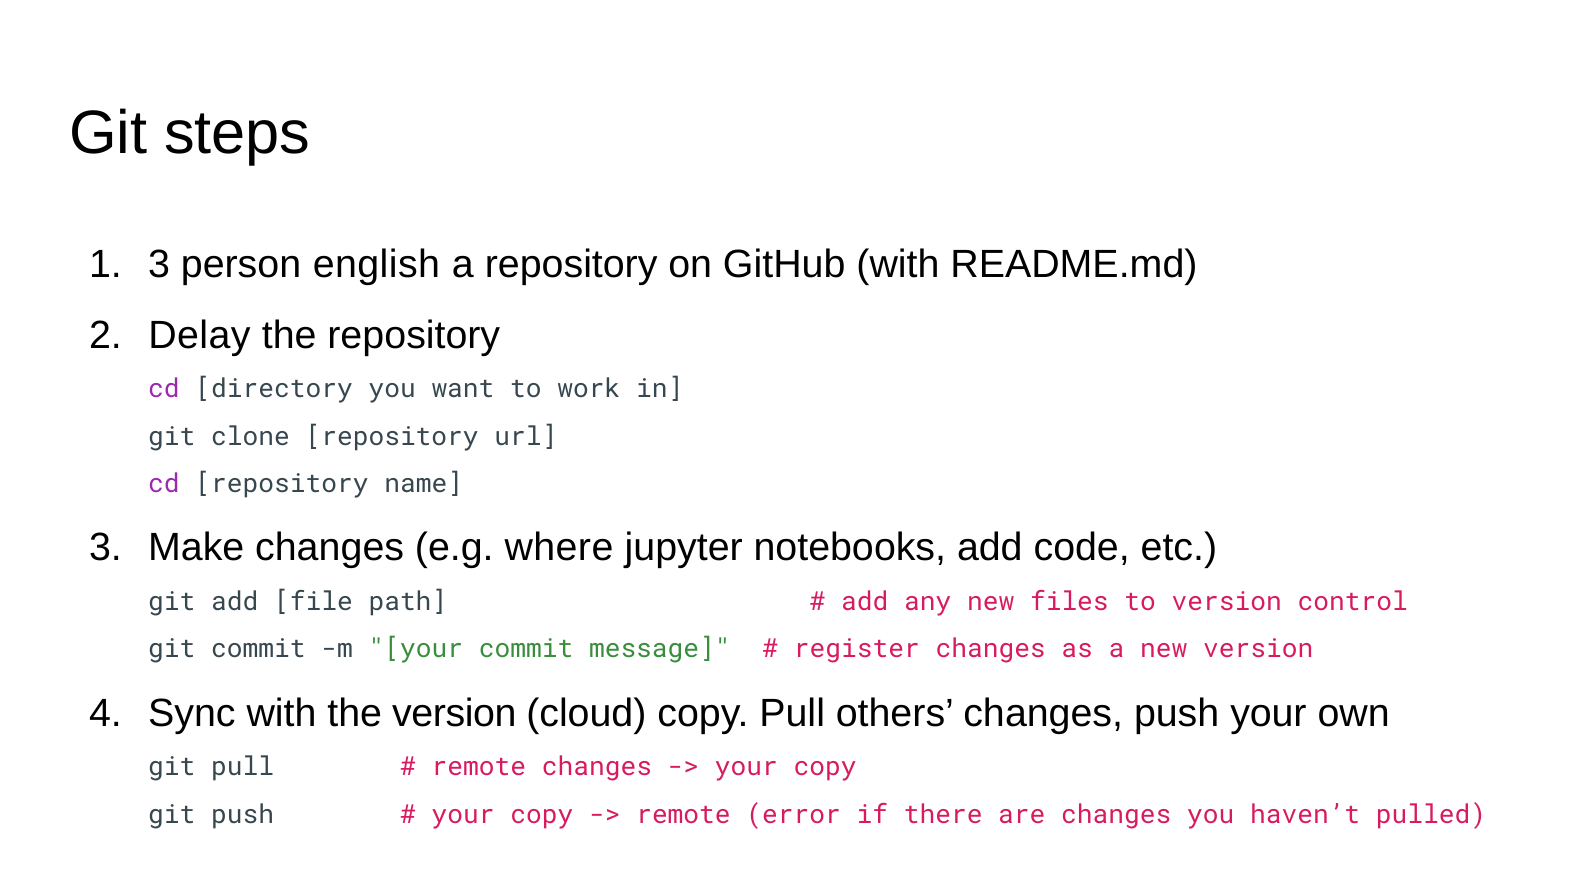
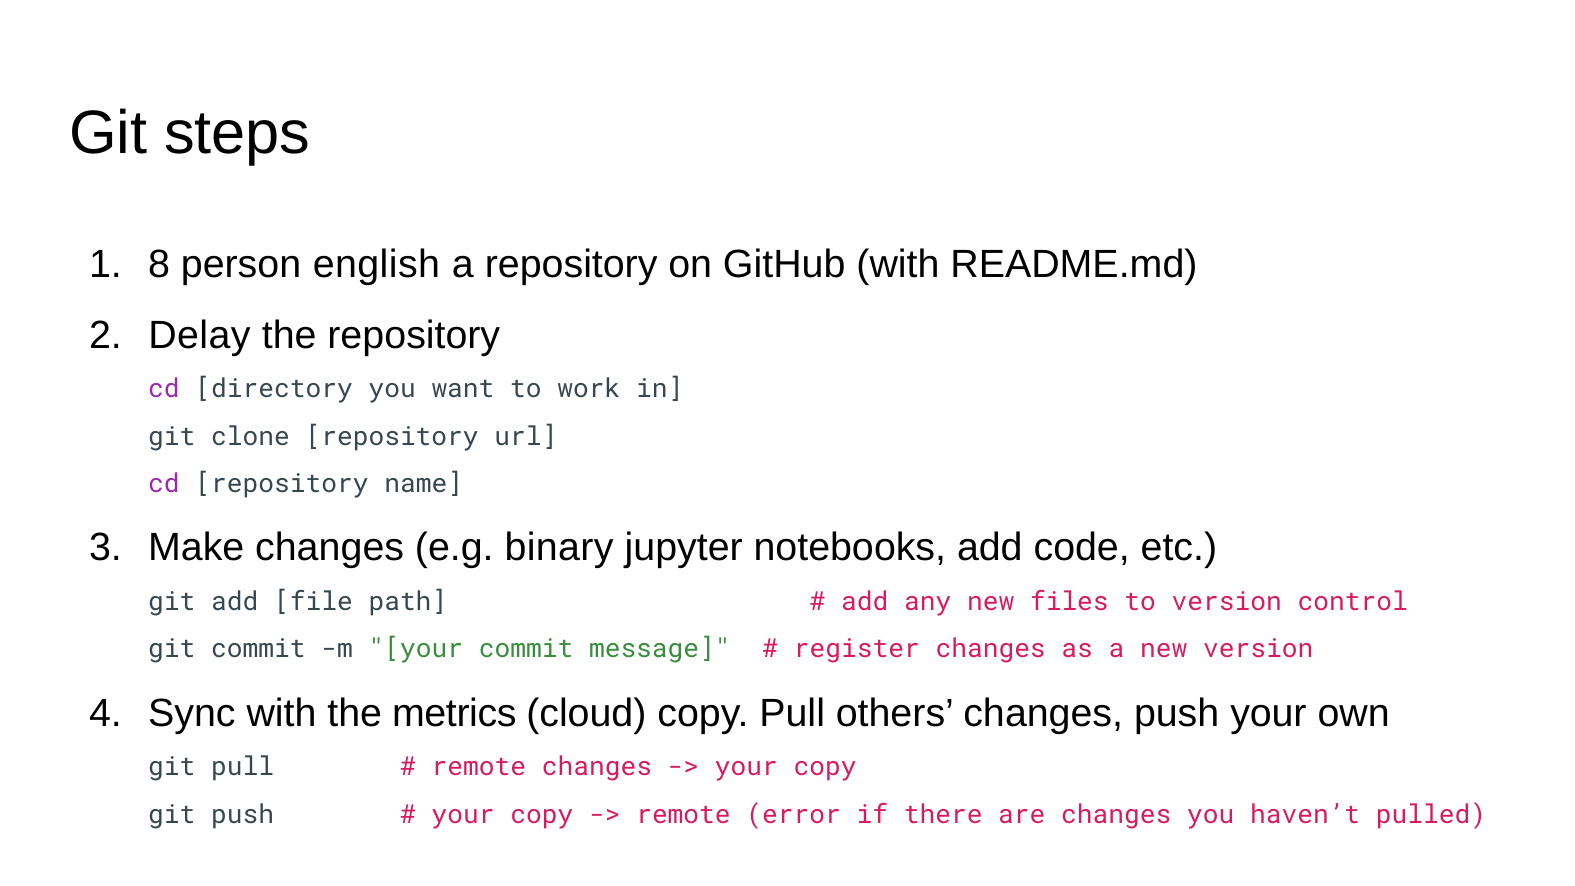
1 3: 3 -> 8
where: where -> binary
the version: version -> metrics
